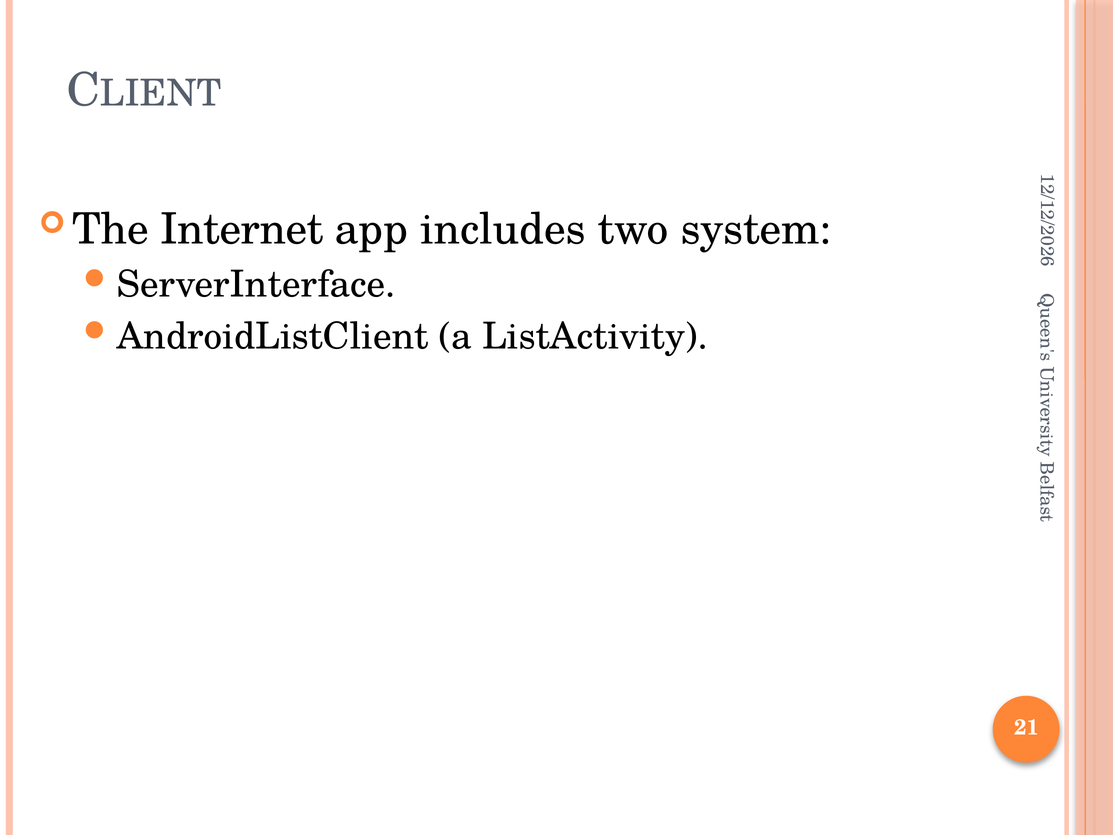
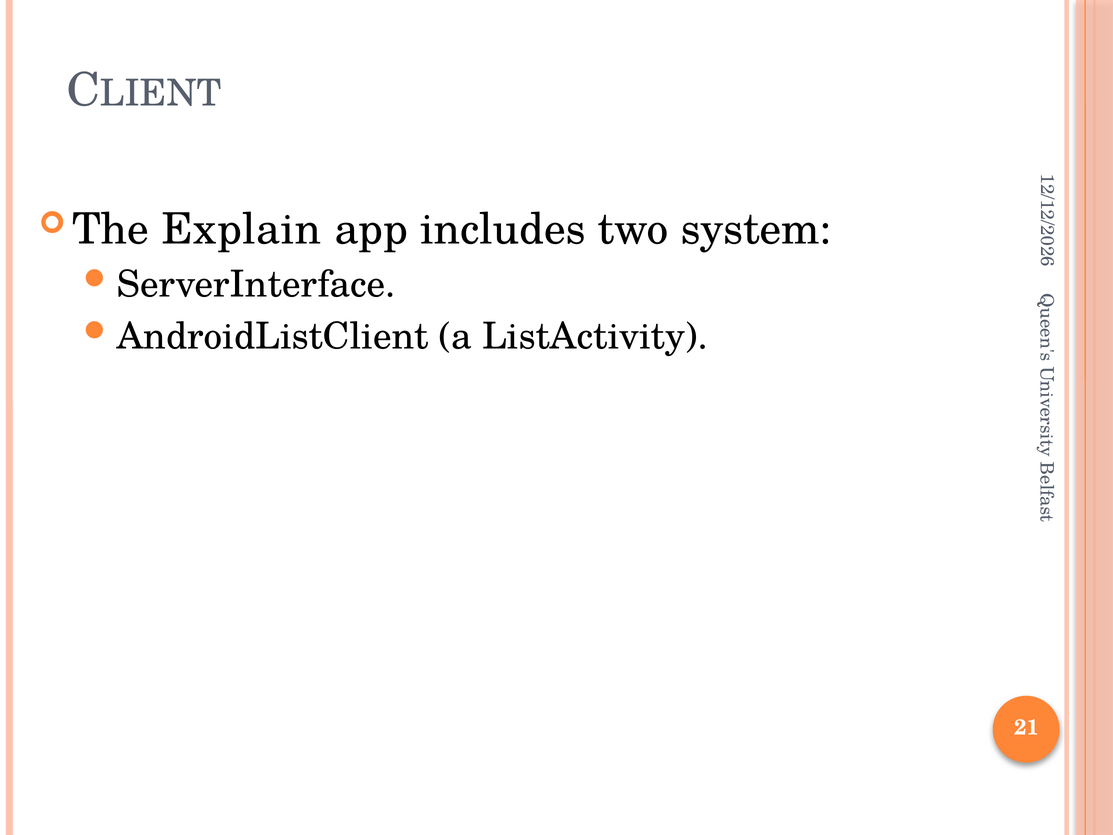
Internet: Internet -> Explain
